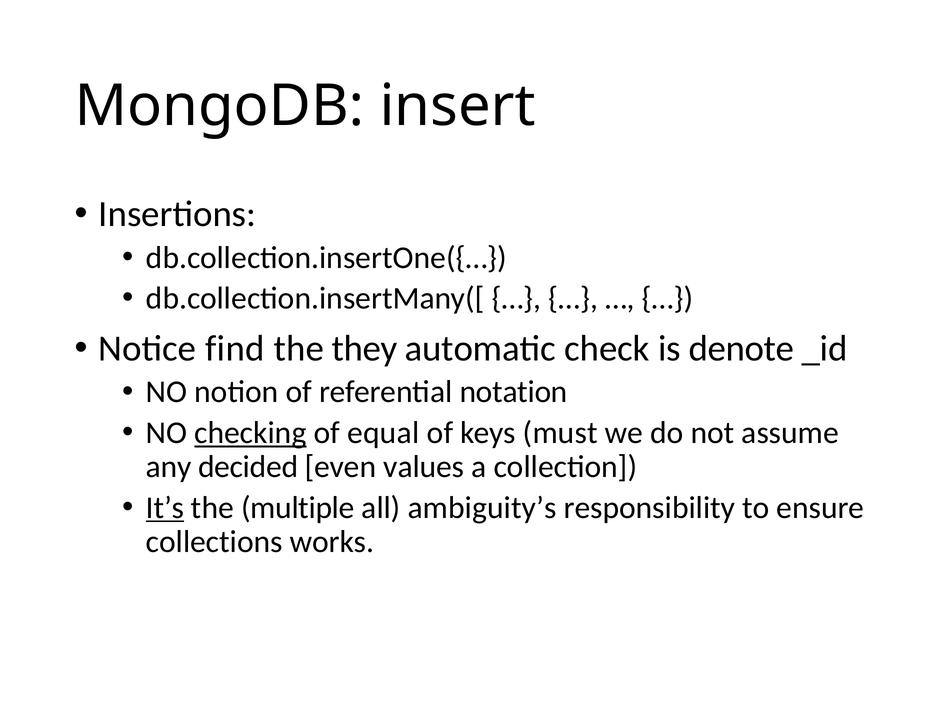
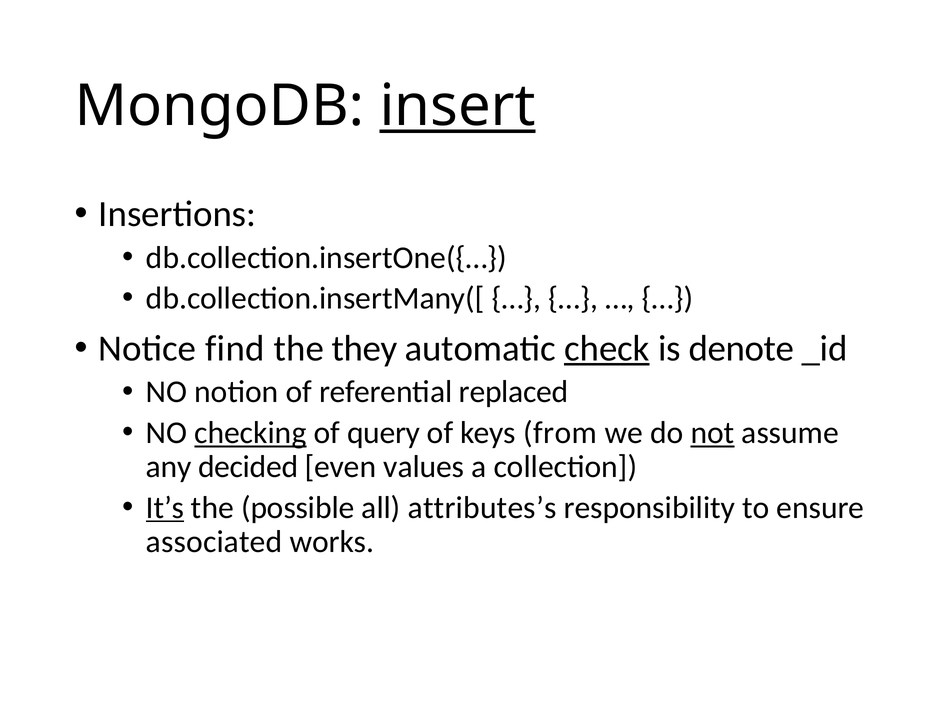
insert underline: none -> present
check underline: none -> present
notation: notation -> replaced
equal: equal -> query
must: must -> from
not underline: none -> present
multiple: multiple -> possible
ambiguity’s: ambiguity’s -> attributes’s
collections: collections -> associated
